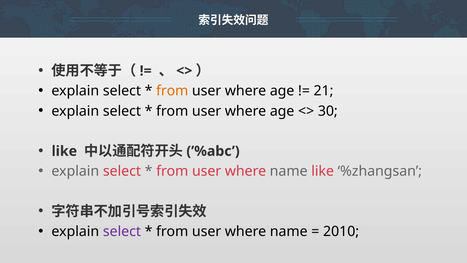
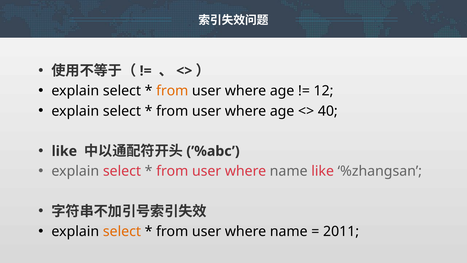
21: 21 -> 12
30: 30 -> 40
select at (122, 231) colour: purple -> orange
2010: 2010 -> 2011
